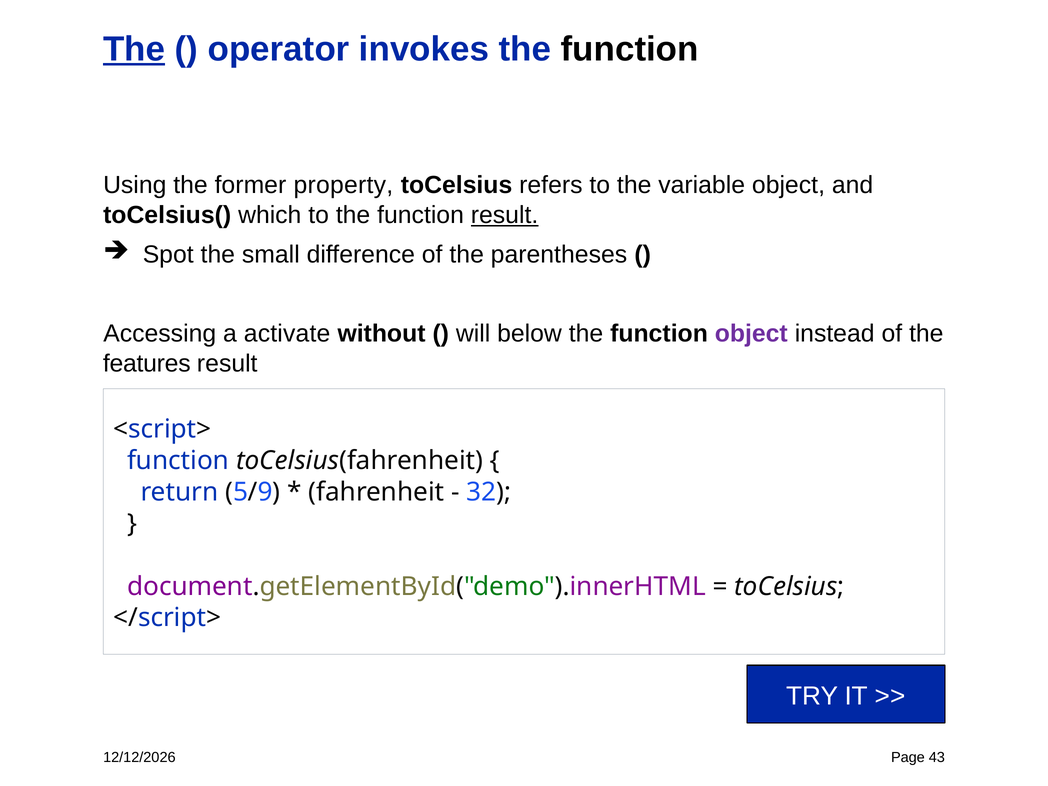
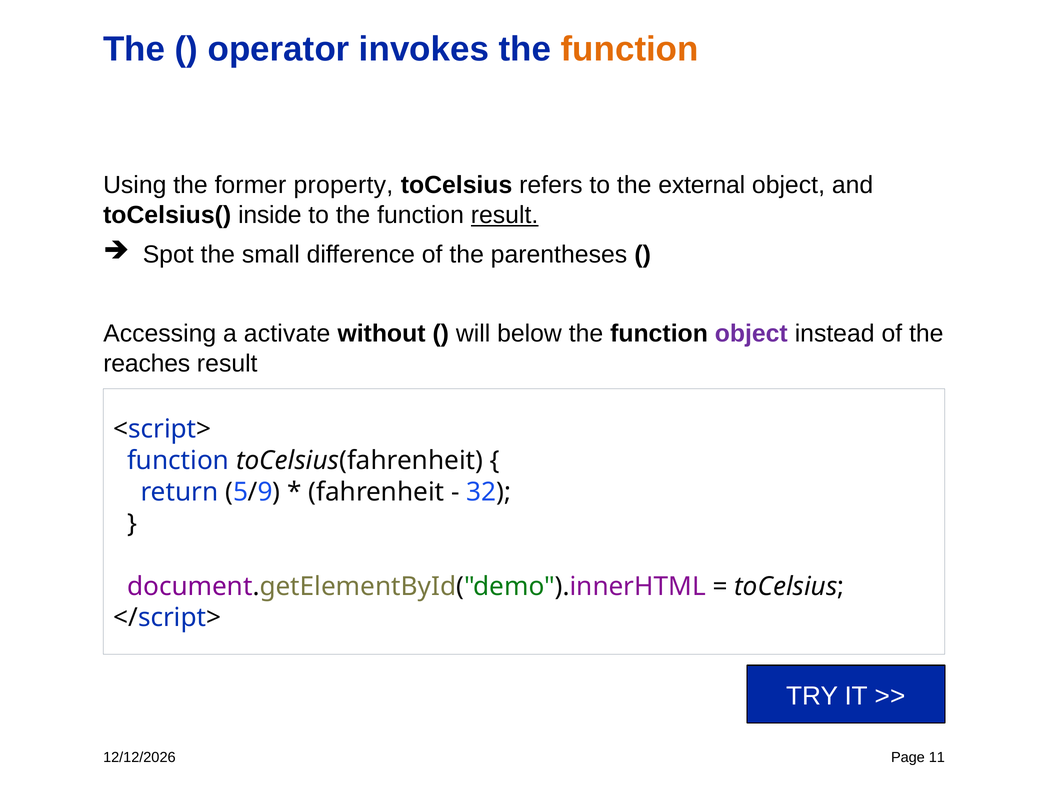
The at (134, 49) underline: present -> none
function at (630, 49) colour: black -> orange
variable: variable -> external
which: which -> inside
features: features -> reaches
43: 43 -> 11
